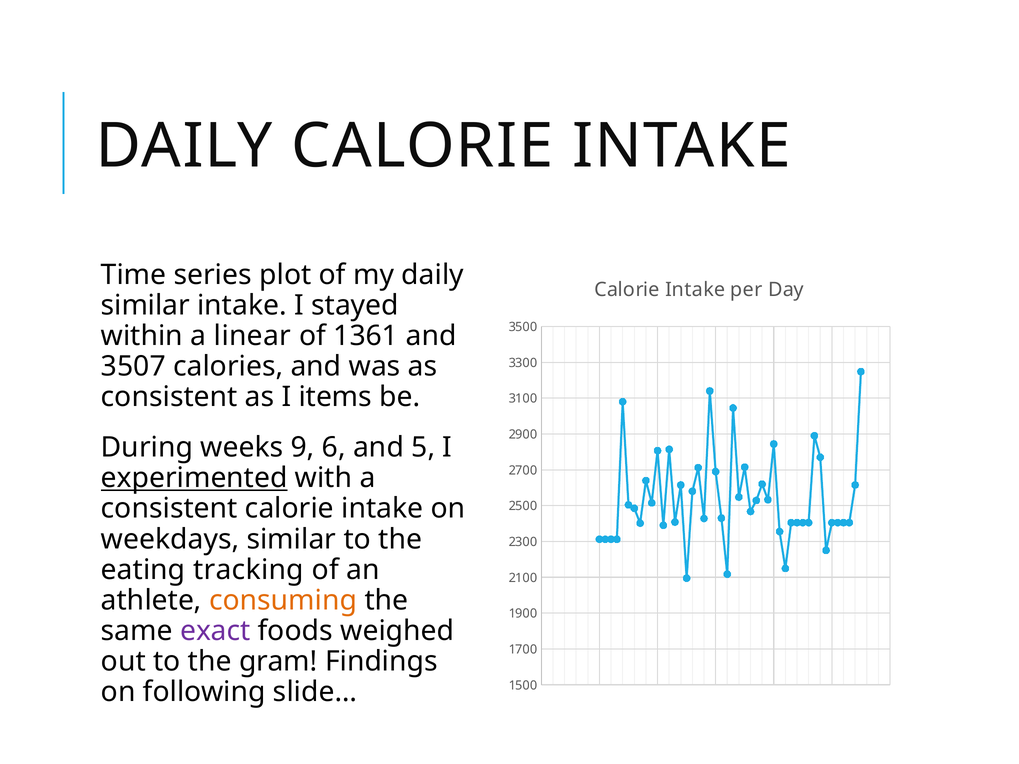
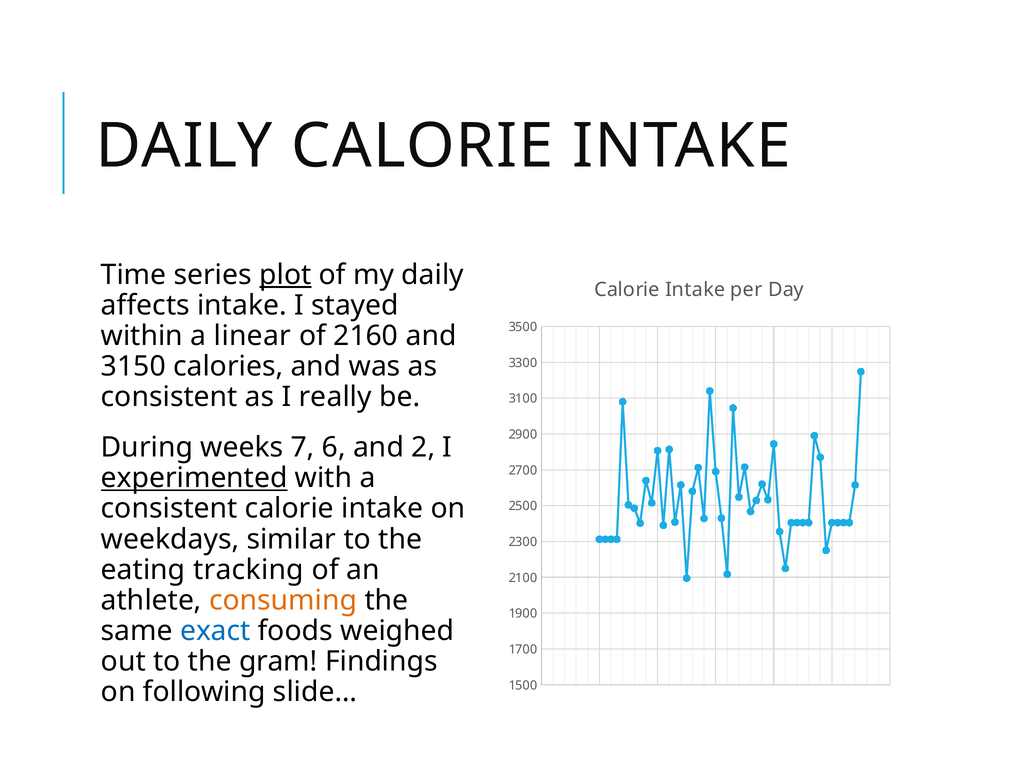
plot underline: none -> present
similar at (145, 306): similar -> affects
1361: 1361 -> 2160
3507: 3507 -> 3150
items: items -> really
9: 9 -> 7
5: 5 -> 2
exact colour: purple -> blue
